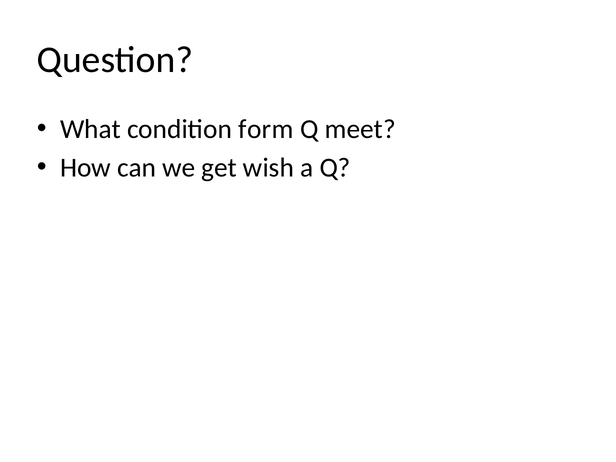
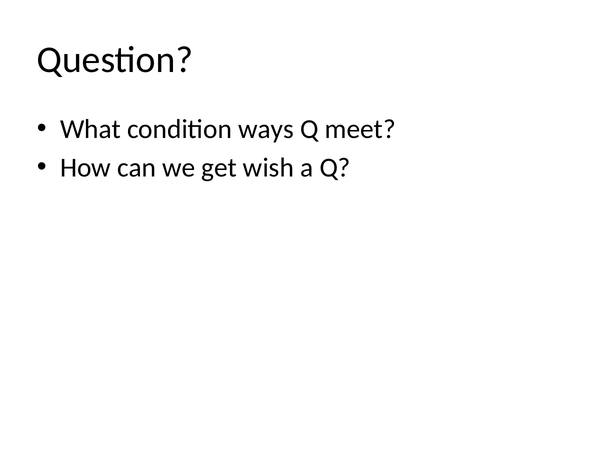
form: form -> ways
